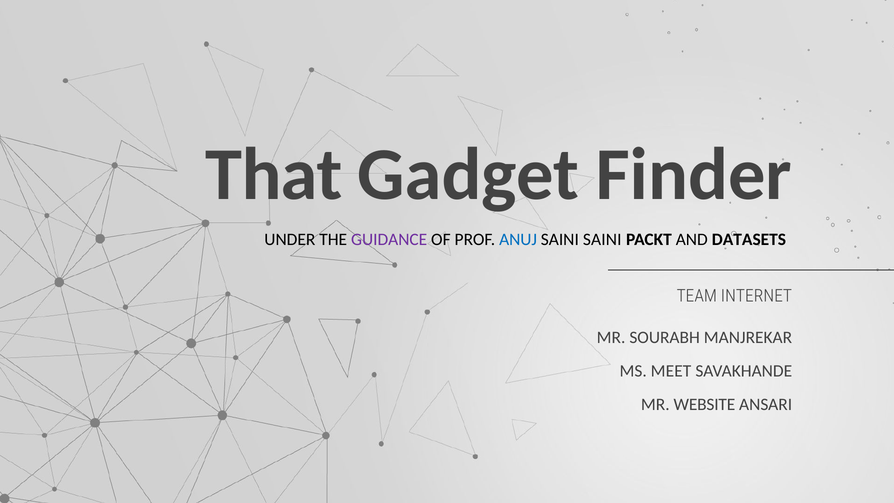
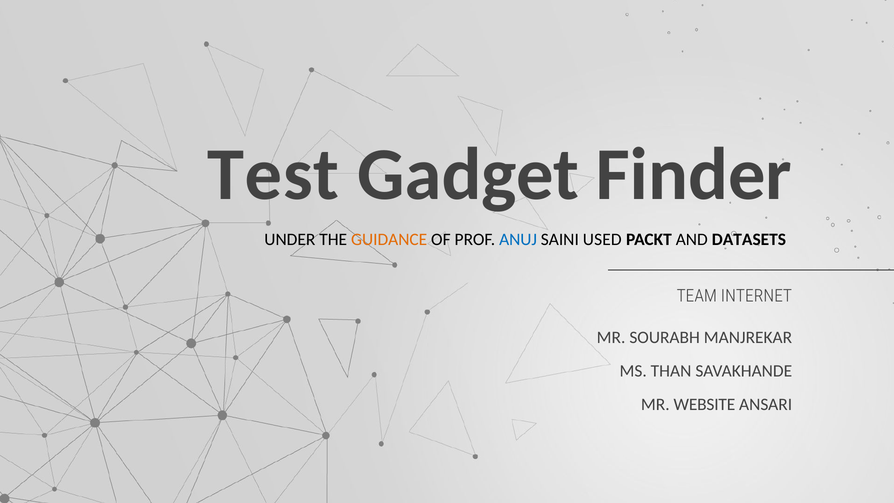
That: That -> Test
GUIDANCE colour: purple -> orange
SAINI SAINI: SAINI -> USED
MEET: MEET -> THAN
